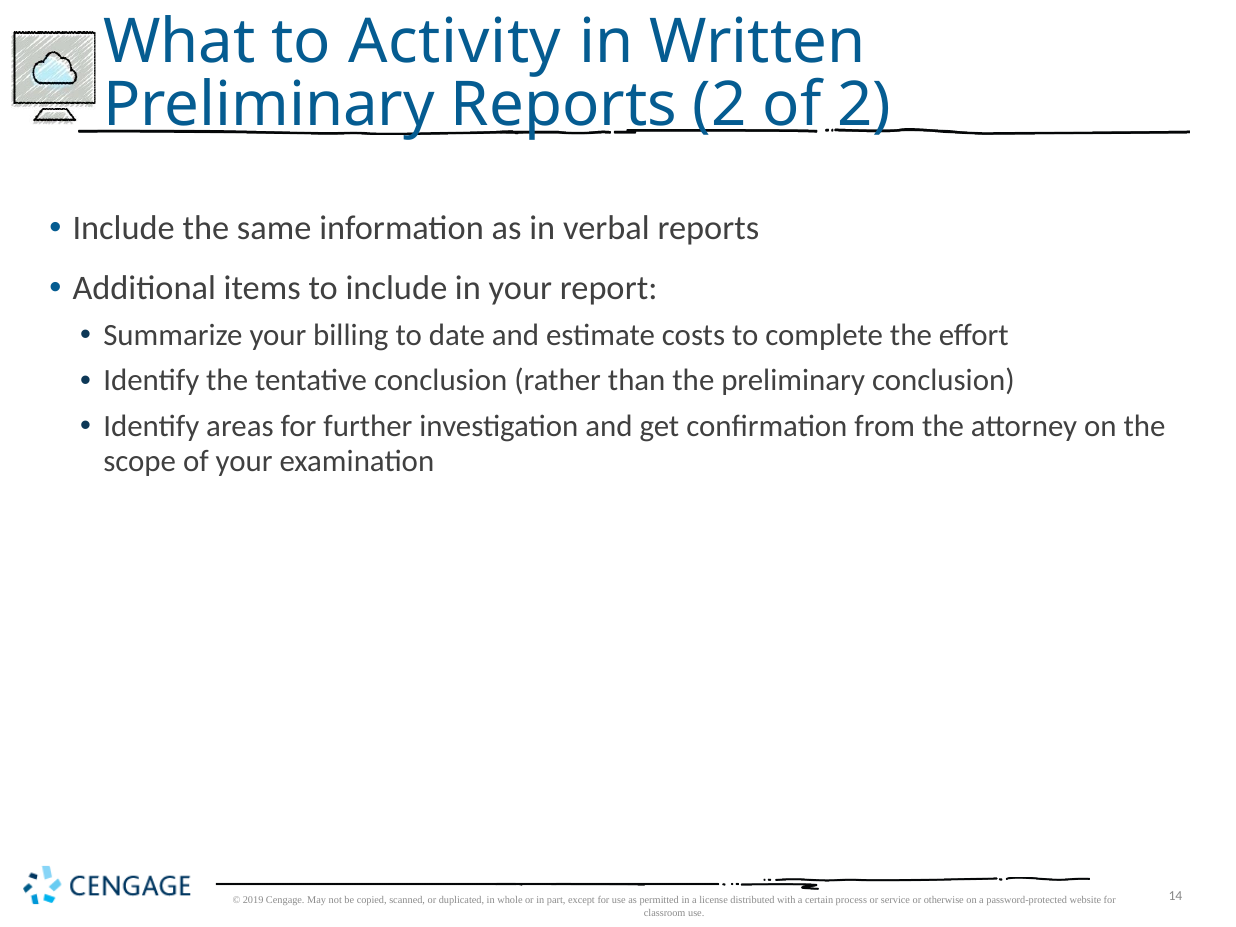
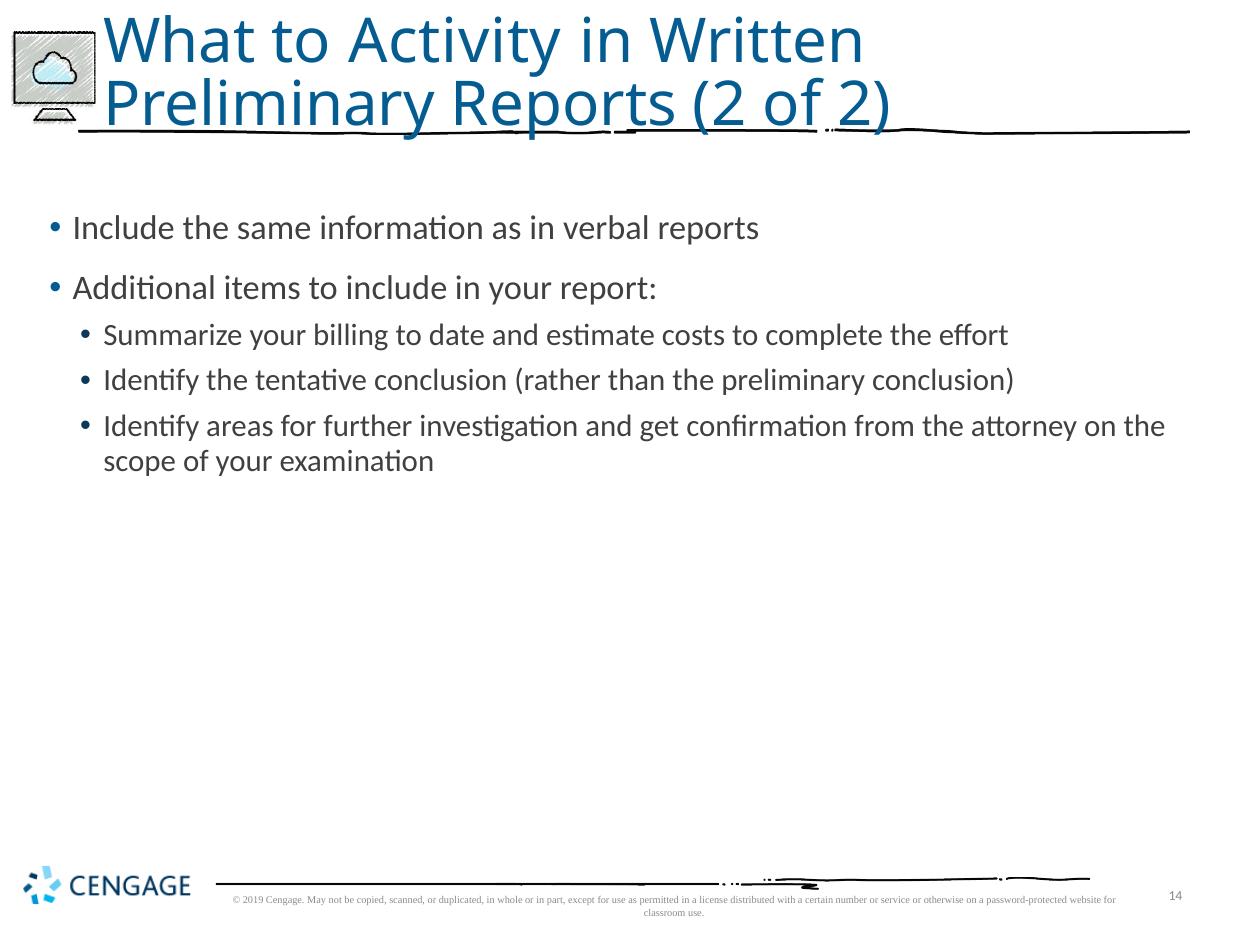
process: process -> number
